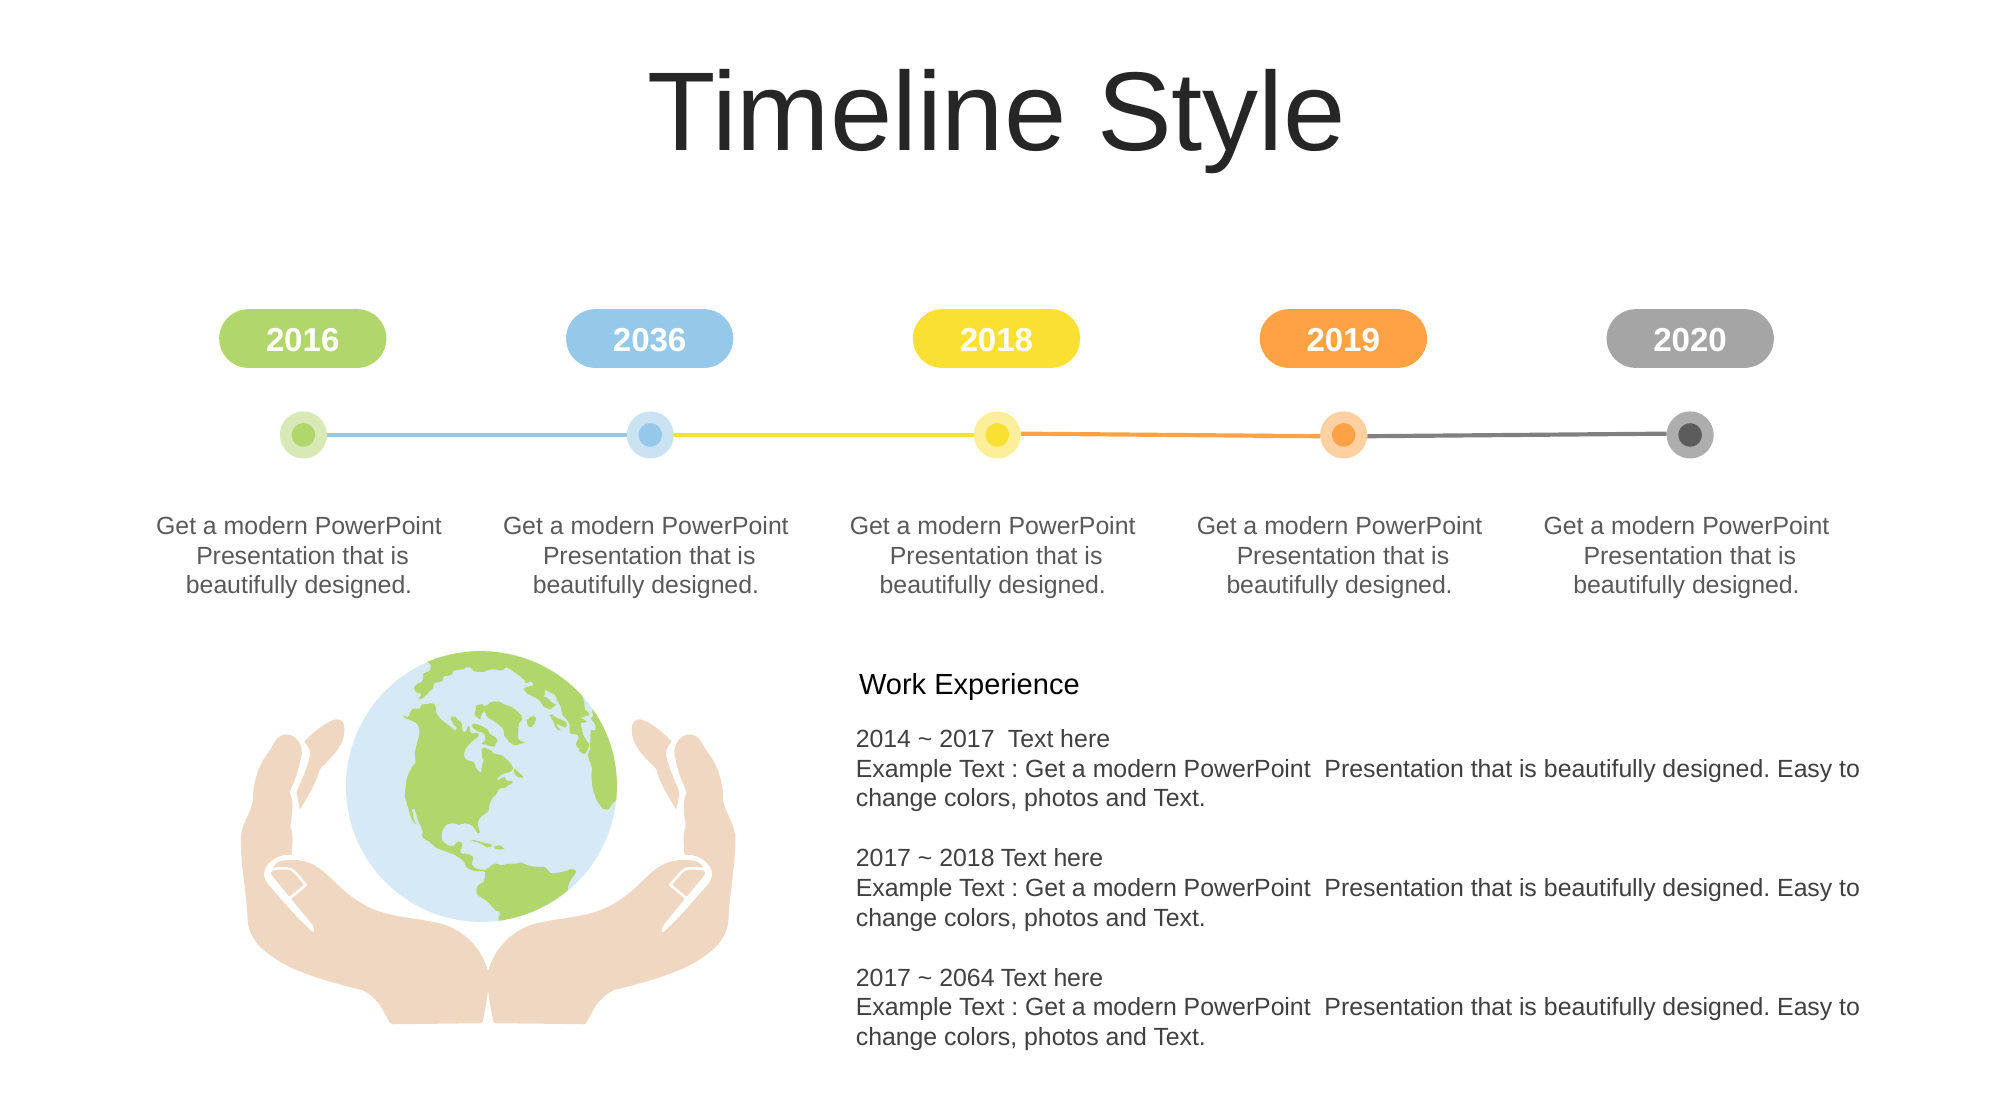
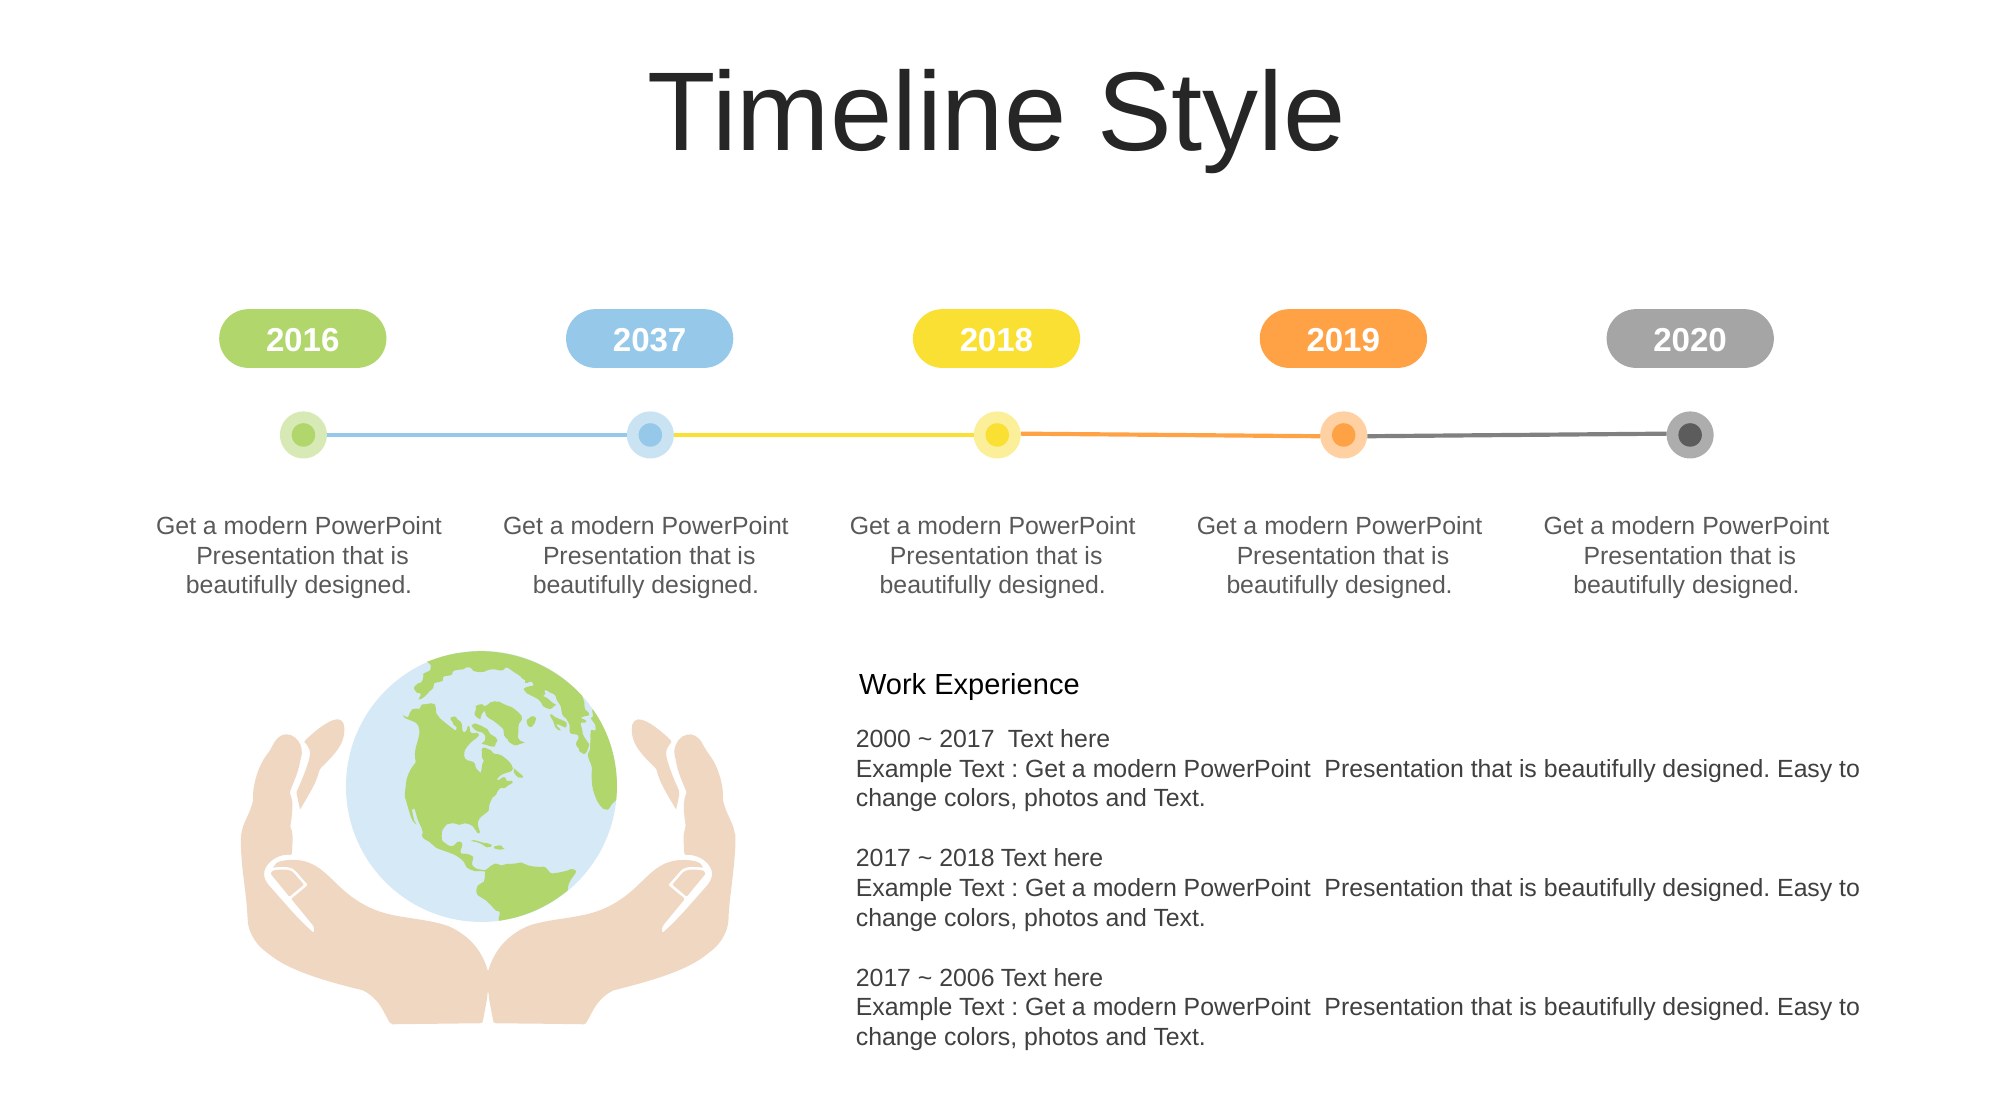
2036: 2036 -> 2037
2014: 2014 -> 2000
2064: 2064 -> 2006
